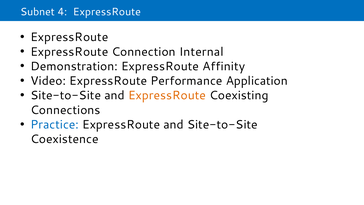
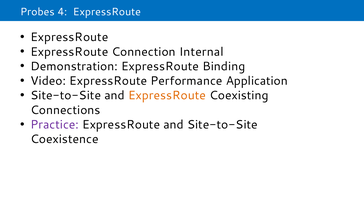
Subnet: Subnet -> Probes
Affinity: Affinity -> Binding
Practice colour: blue -> purple
